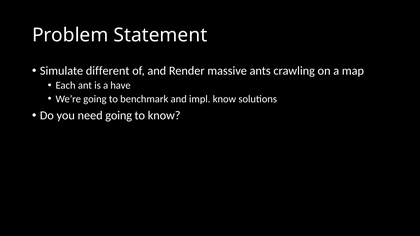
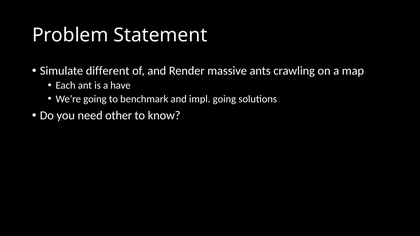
impl know: know -> going
need going: going -> other
